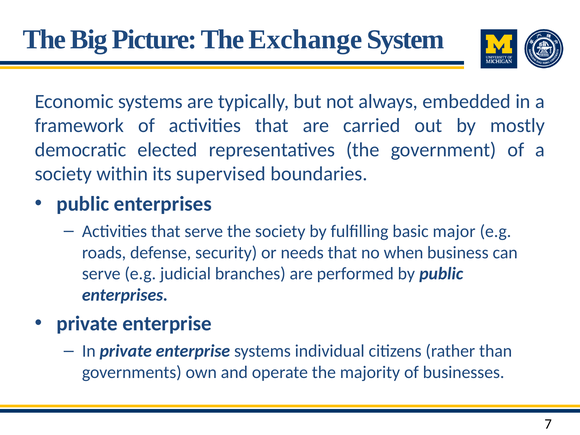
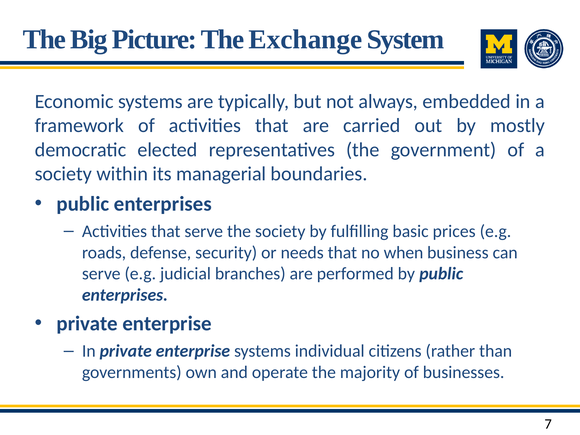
supervised: supervised -> managerial
major: major -> prices
